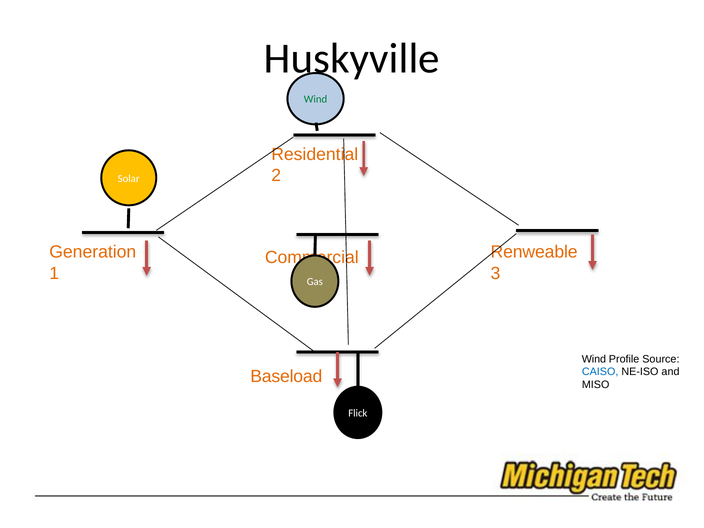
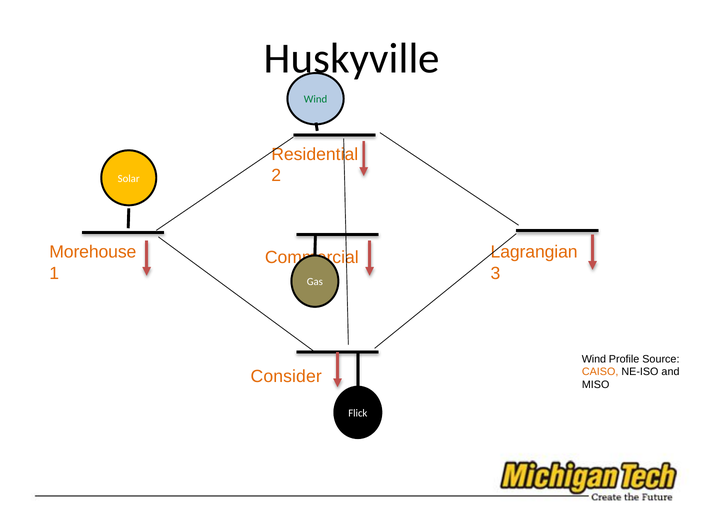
Generation: Generation -> Morehouse
Renweable: Renweable -> Lagrangian
CAISO colour: blue -> orange
Baseload: Baseload -> Consider
